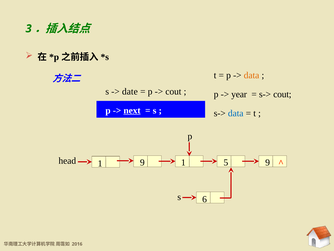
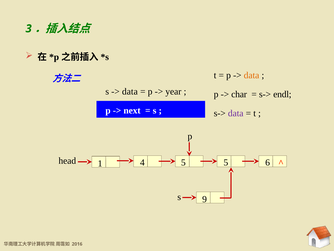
date at (130, 91): date -> data
cout at (173, 91): cout -> year
year: year -> char
s-> cout: cout -> endl
next underline: present -> none
data at (236, 113) colour: blue -> purple
head 1: 1 -> 5
5 9: 9 -> 6
1 9: 9 -> 4
6: 6 -> 9
